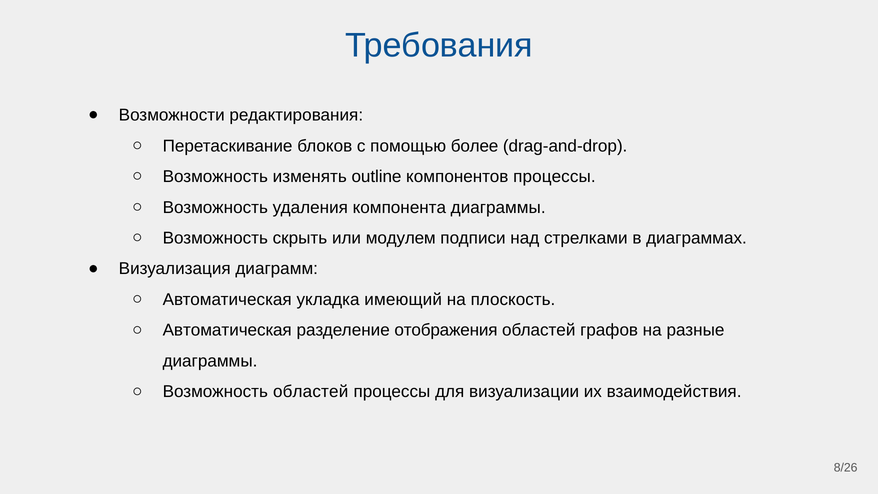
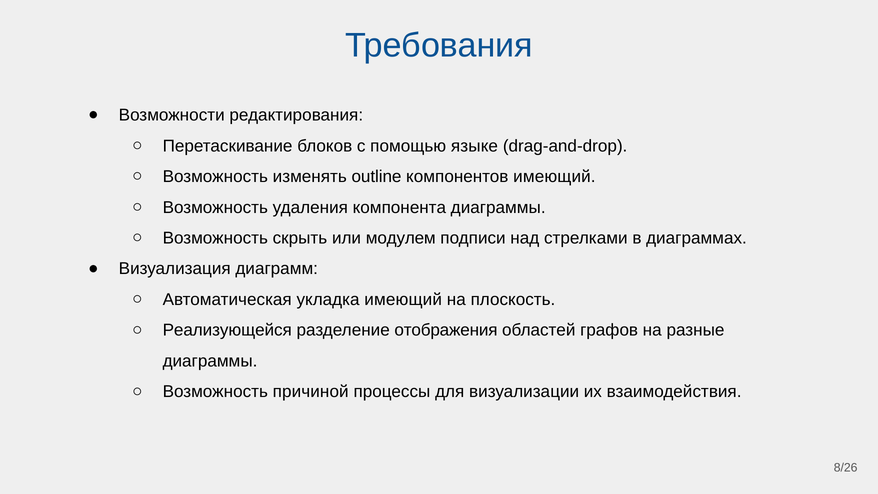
более: более -> языке
компонентов процессы: процессы -> имеющий
Автоматическая at (227, 330): Автоматическая -> Реализующейся
Возможность областей: областей -> причиной
